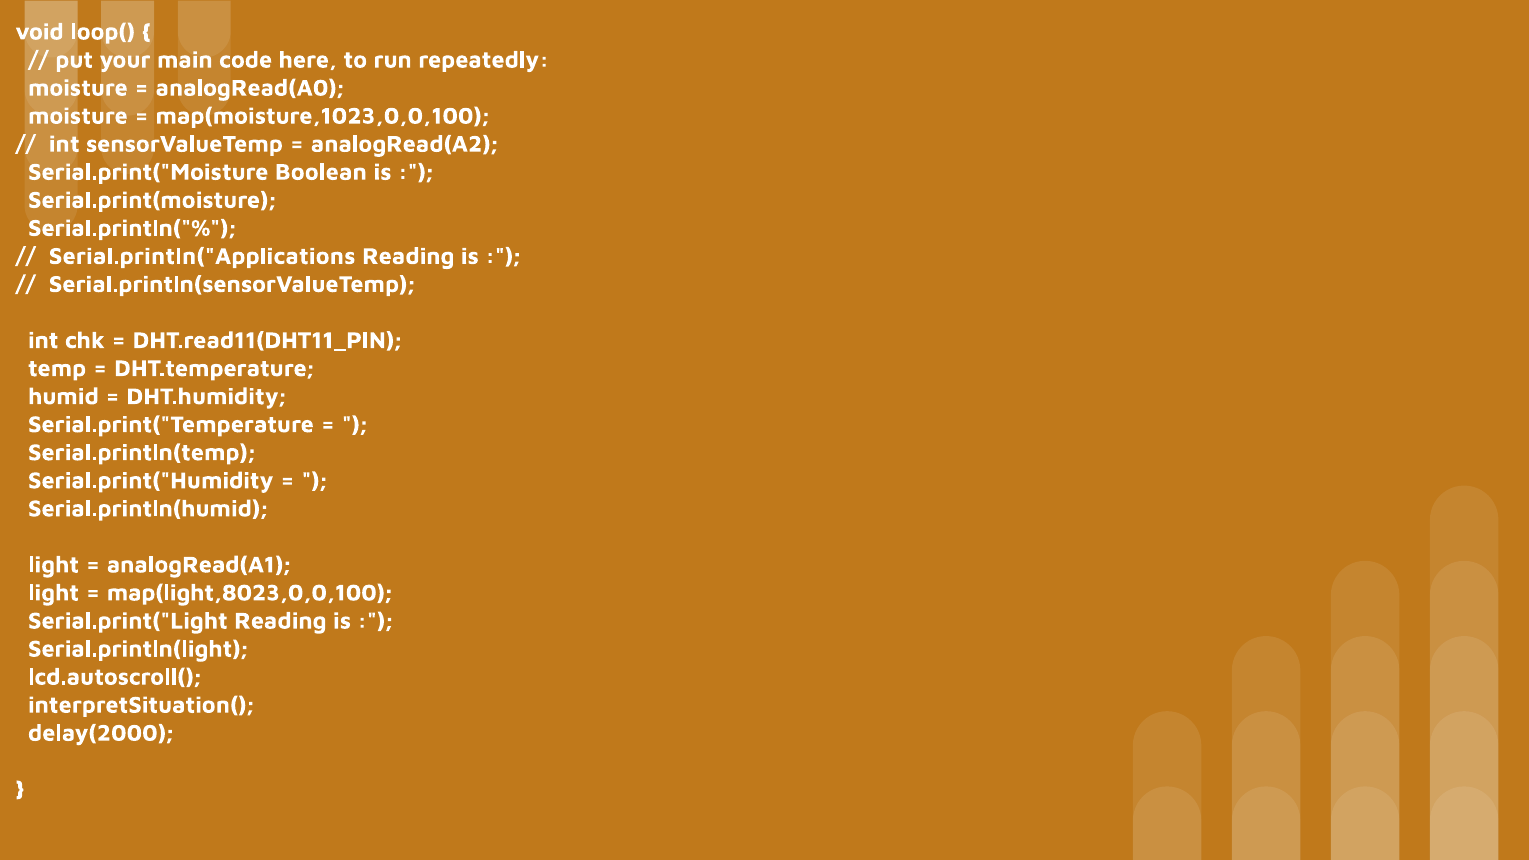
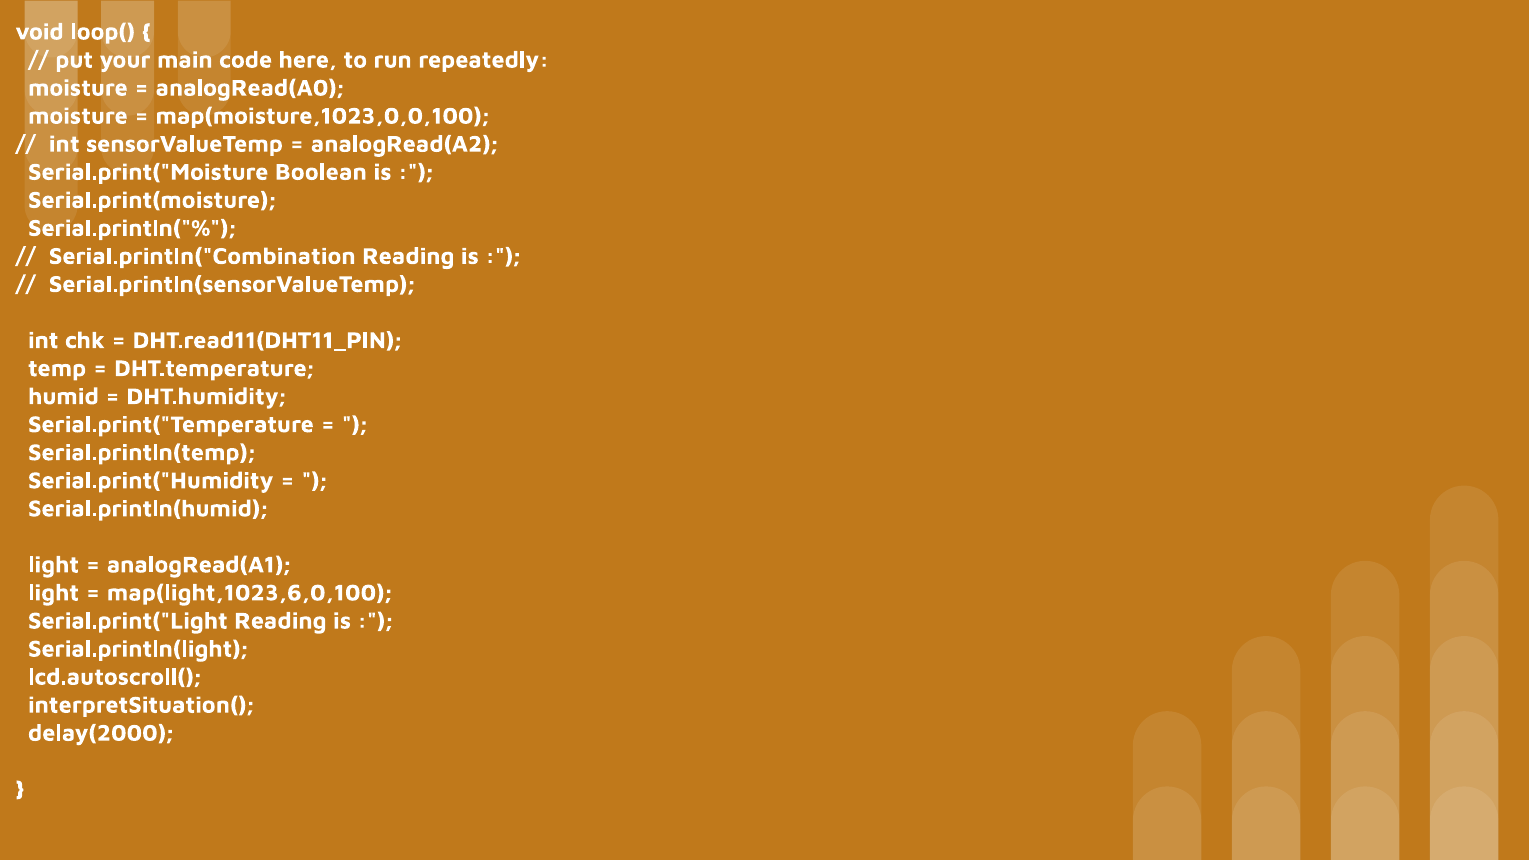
Serial.println("Applications: Serial.println("Applications -> Serial.println("Combination
map(light,8023,0,0,100: map(light,8023,0,0,100 -> map(light,1023,6,0,100
